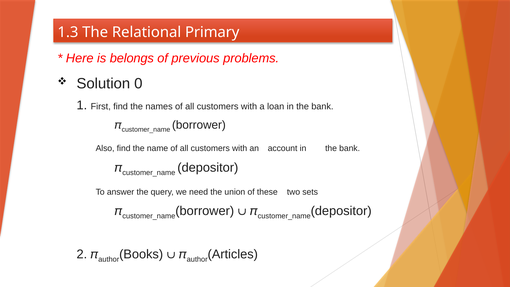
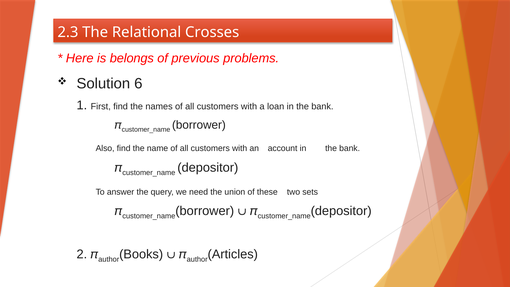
1.3: 1.3 -> 2.3
Primary: Primary -> Crosses
0: 0 -> 6
